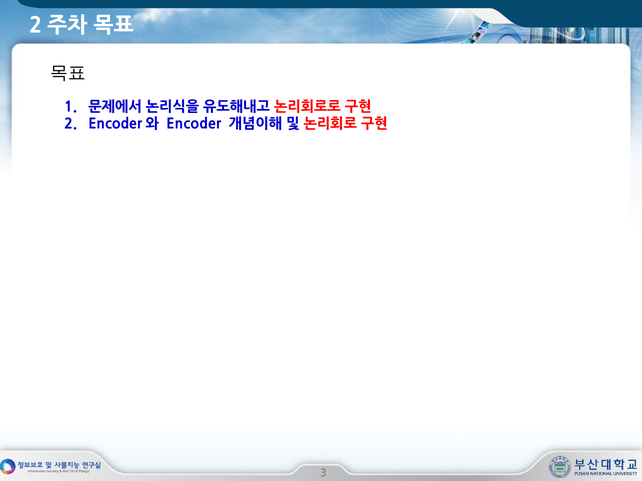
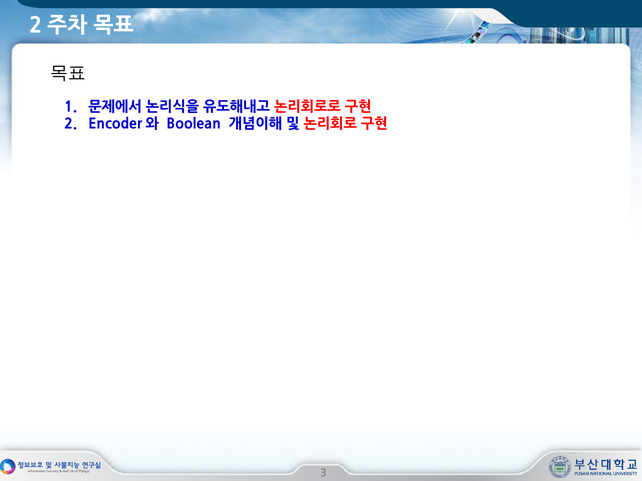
Encoder: Encoder -> Boolean
